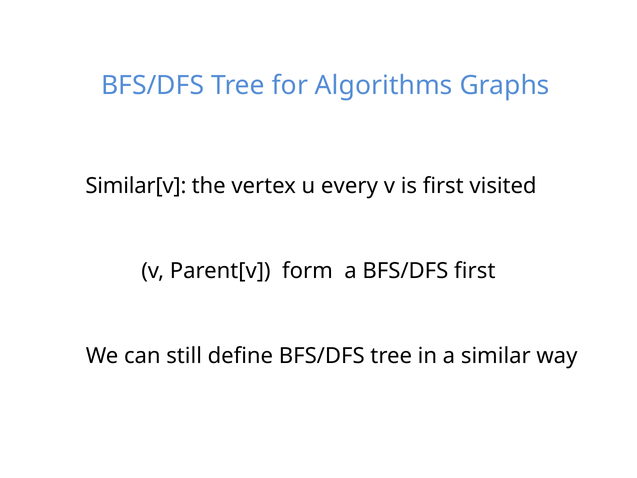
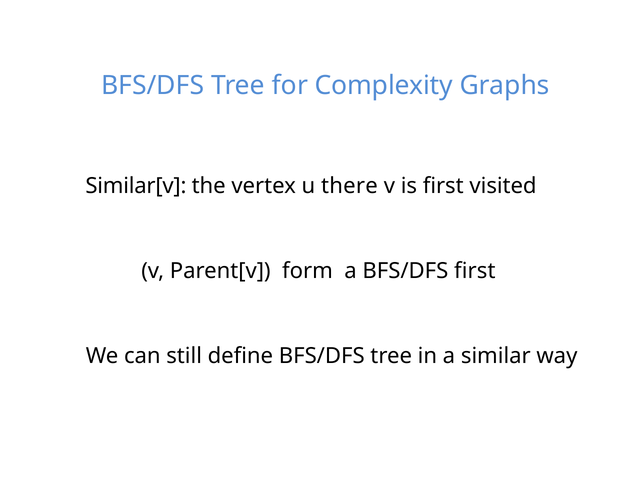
Algorithms: Algorithms -> Complexity
every: every -> there
